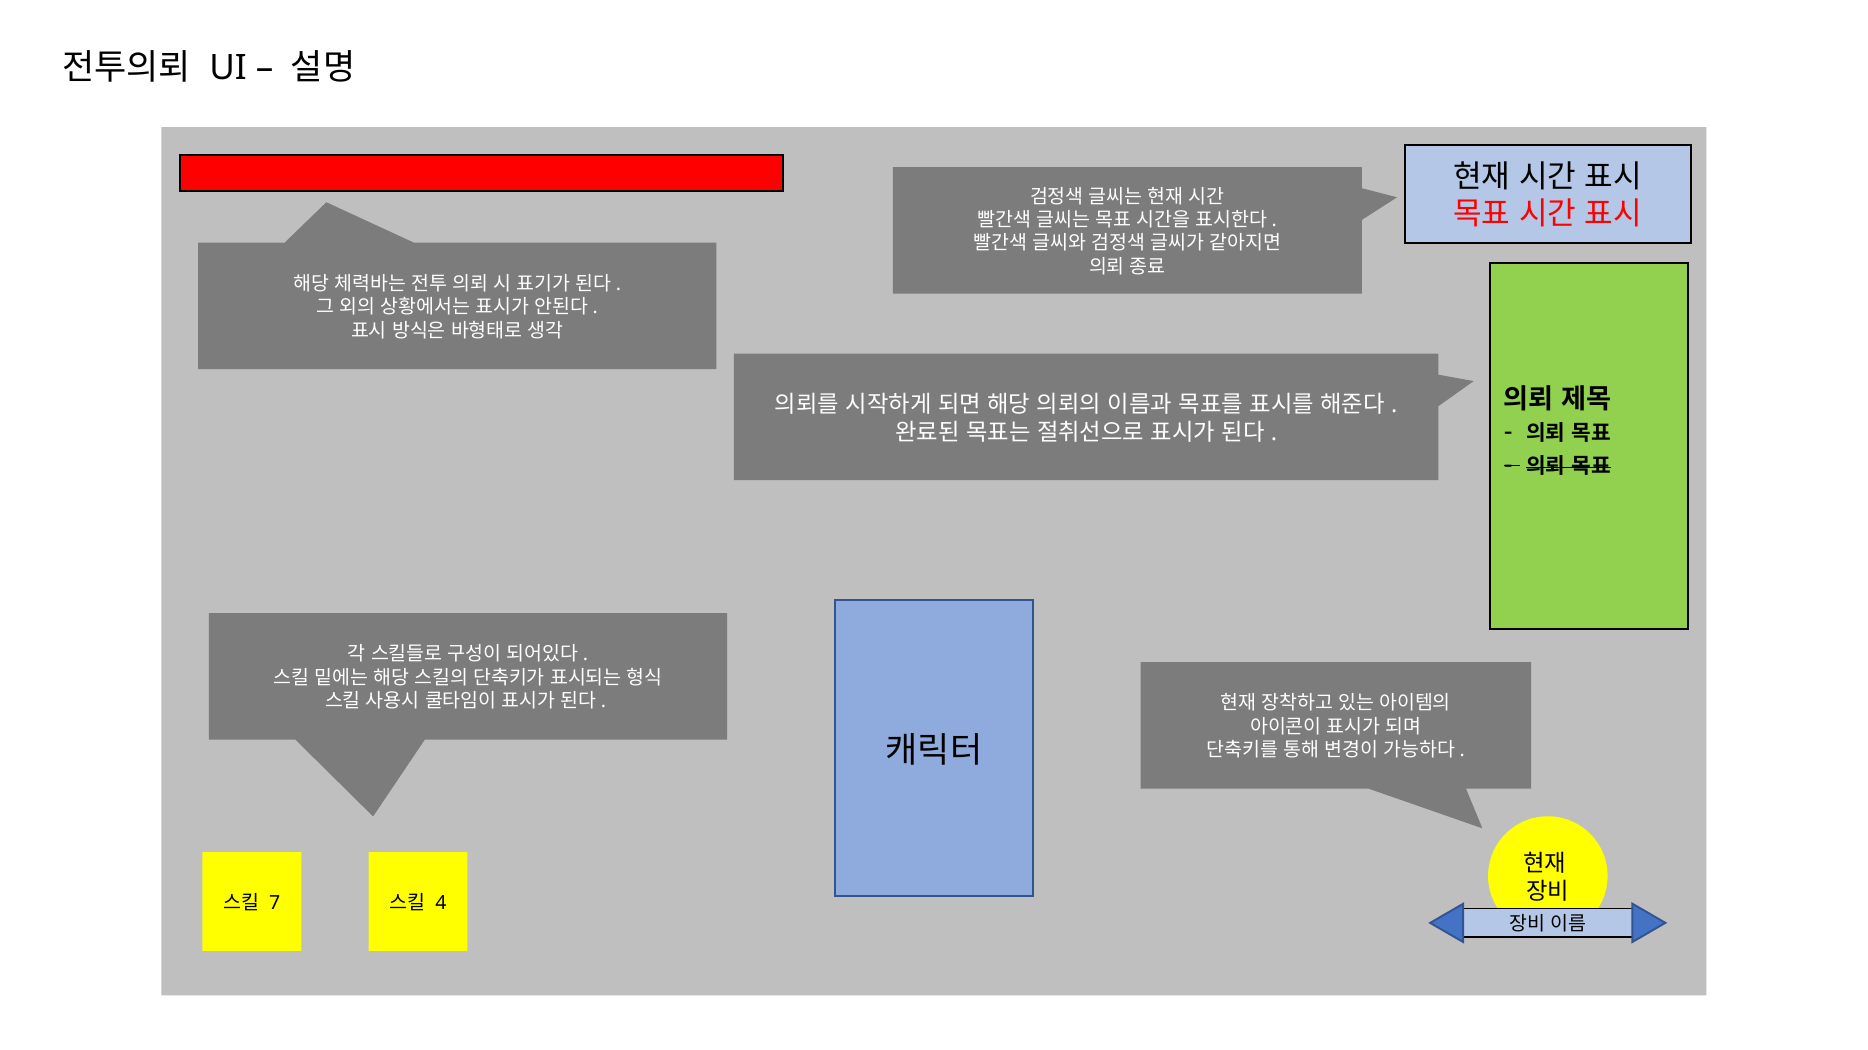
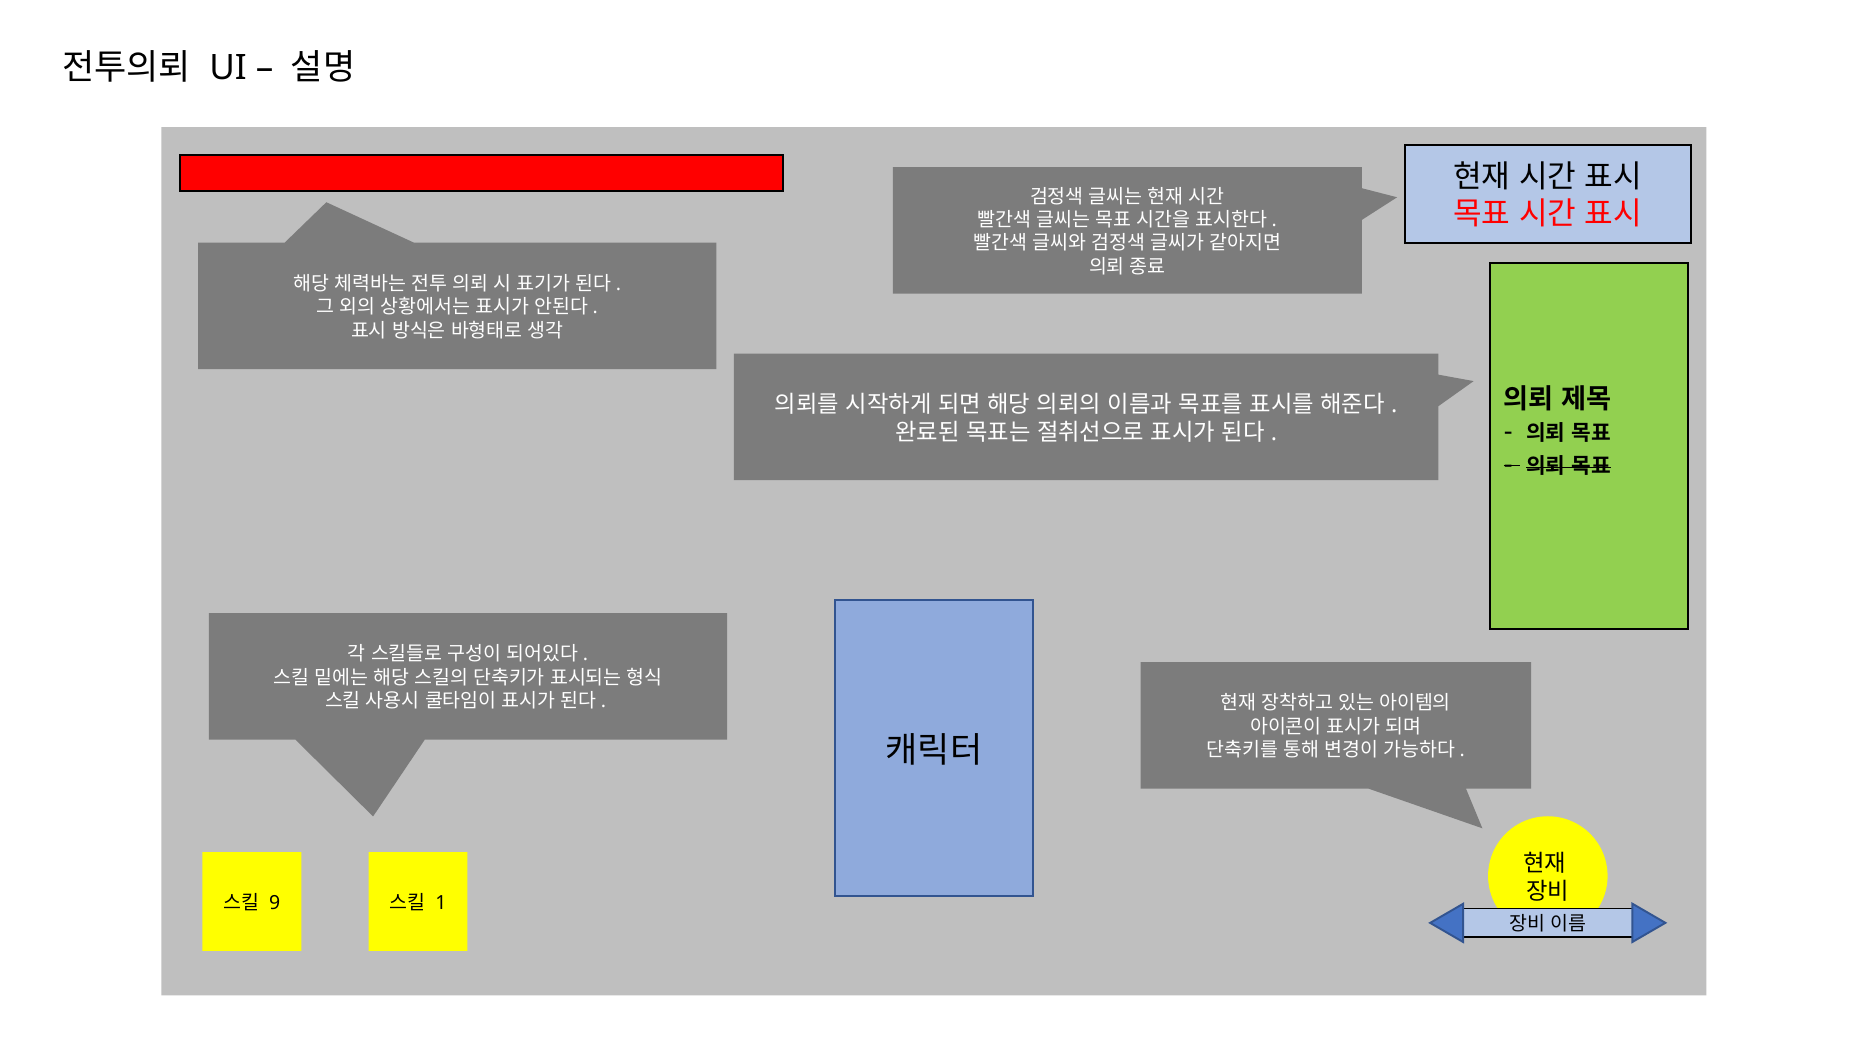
7: 7 -> 9
4: 4 -> 1
